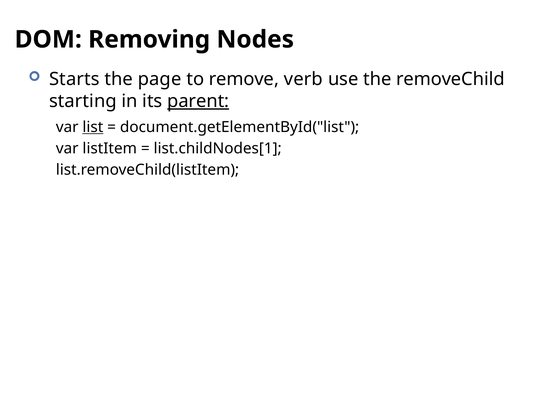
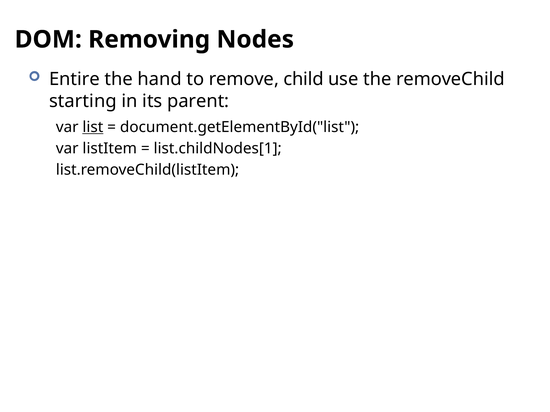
Starts: Starts -> Entire
page: page -> hand
verb: verb -> child
parent underline: present -> none
